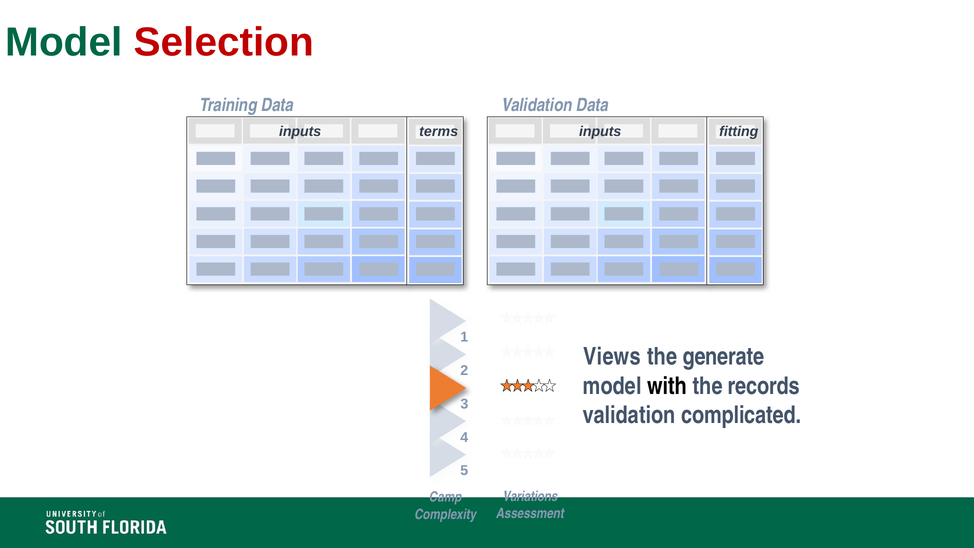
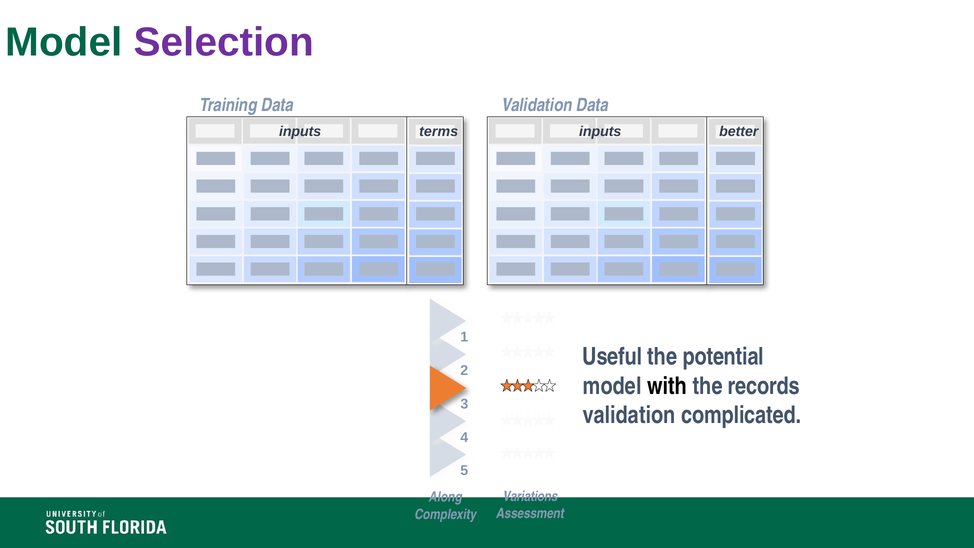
Selection colour: red -> purple
fitting: fitting -> better
Views: Views -> Useful
generate: generate -> potential
Camp: Camp -> Along
